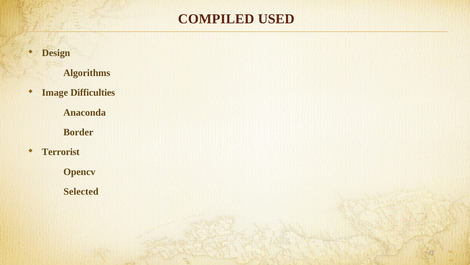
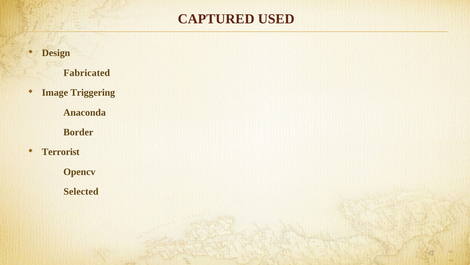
COMPILED: COMPILED -> CAPTURED
Algorithms: Algorithms -> Fabricated
Difficulties: Difficulties -> Triggering
